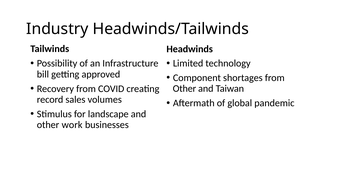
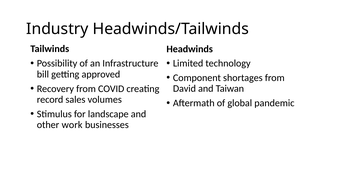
Other at (184, 88): Other -> David
